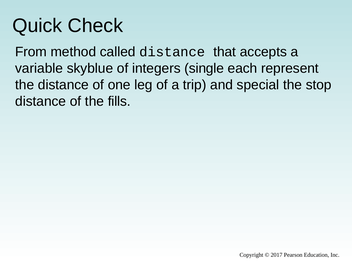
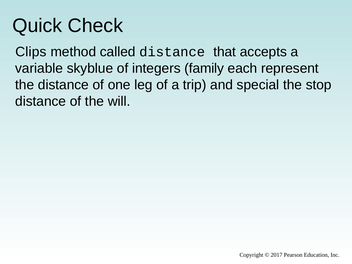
From: From -> Clips
single: single -> family
fills: fills -> will
